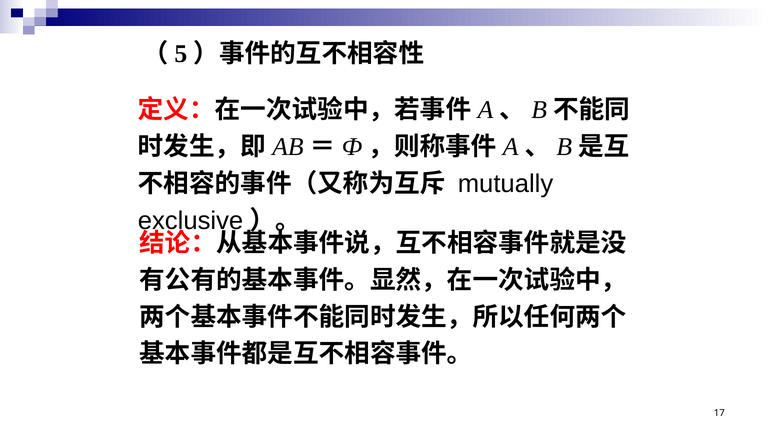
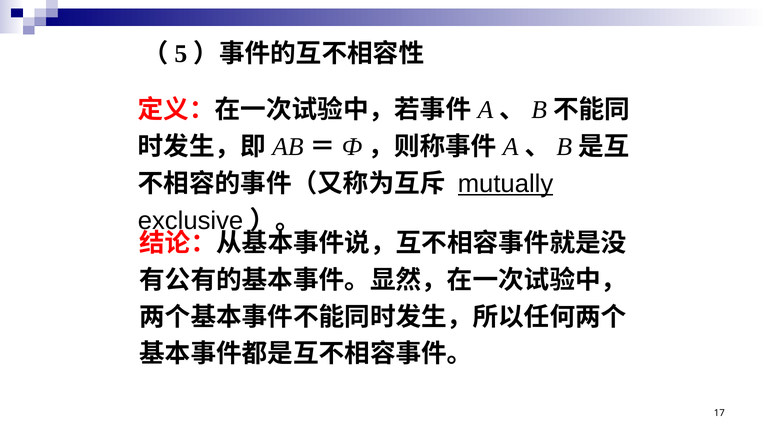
mutually underline: none -> present
